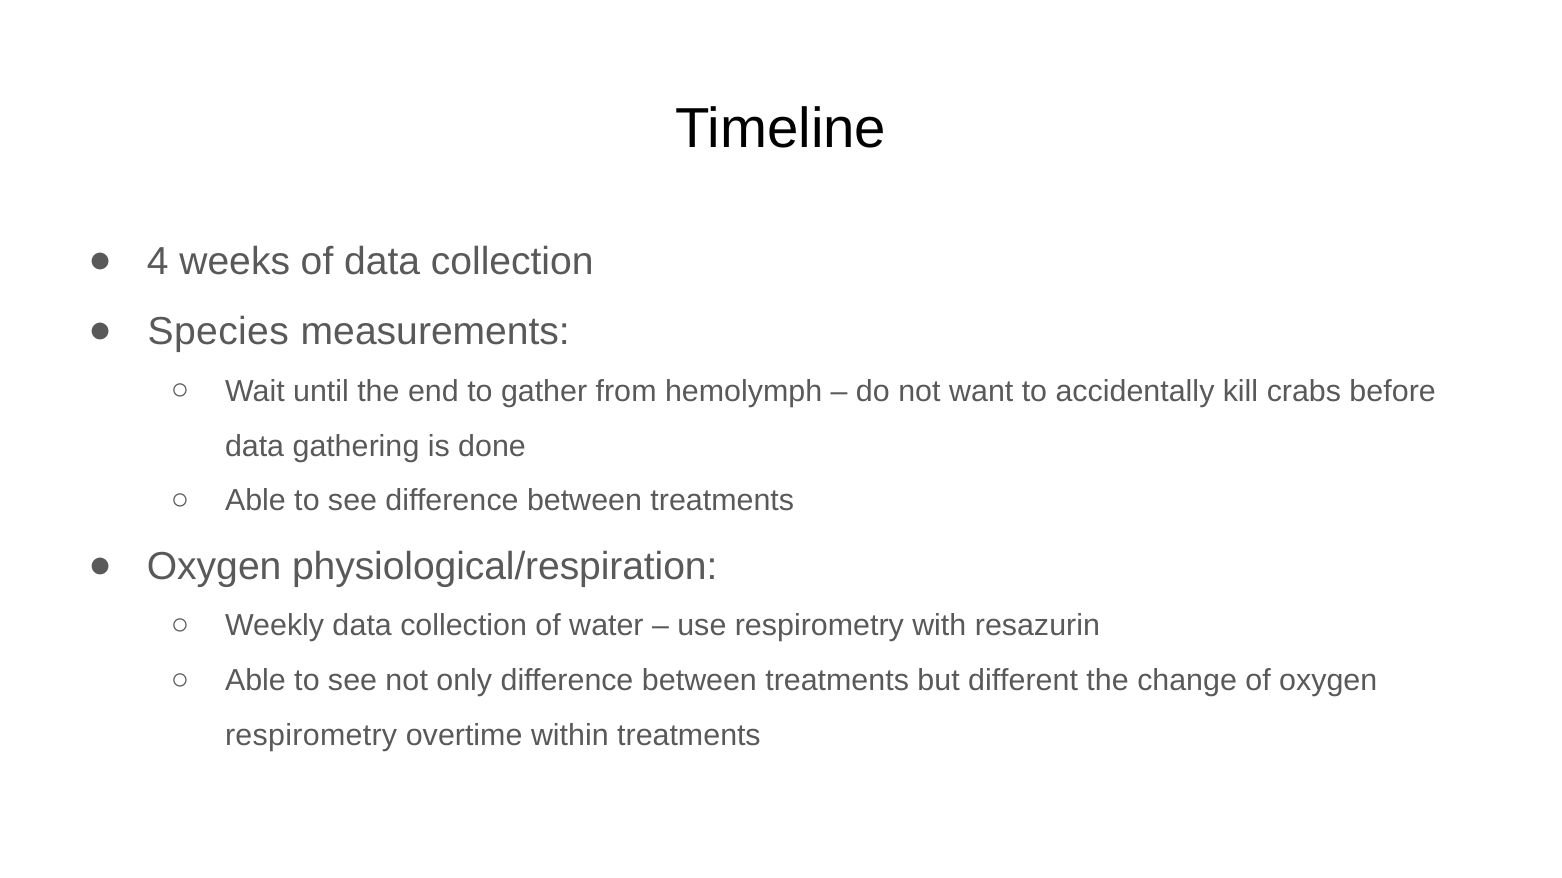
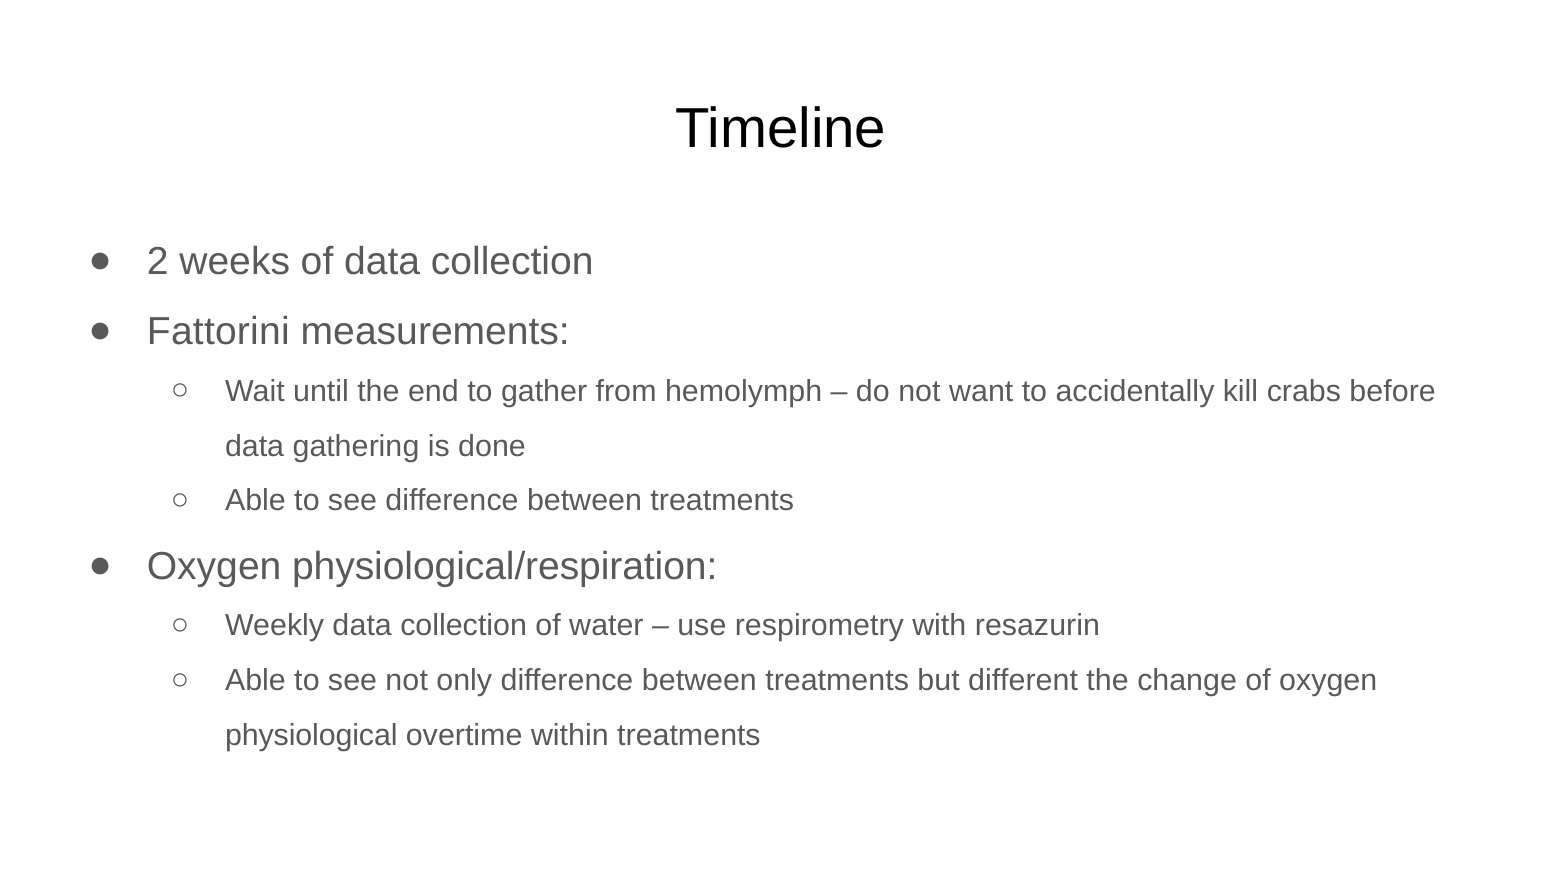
4: 4 -> 2
Species: Species -> Fattorini
respirometry at (311, 736): respirometry -> physiological
